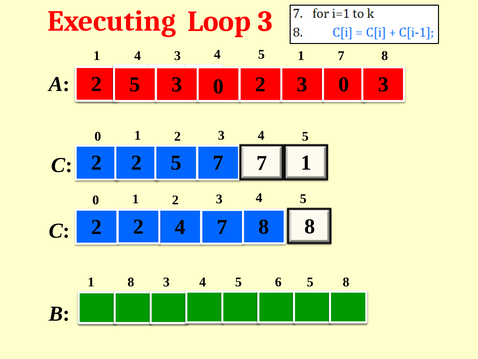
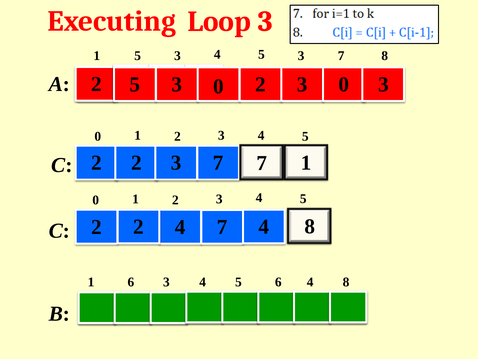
4 at (138, 56): 4 -> 5
3 1: 1 -> 3
2 2 5: 5 -> 3
2 4 7 8: 8 -> 4
1 8: 8 -> 6
6 5: 5 -> 4
